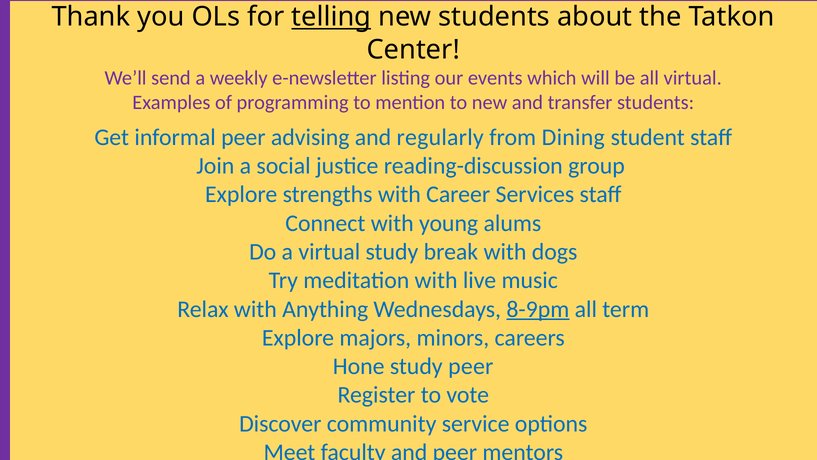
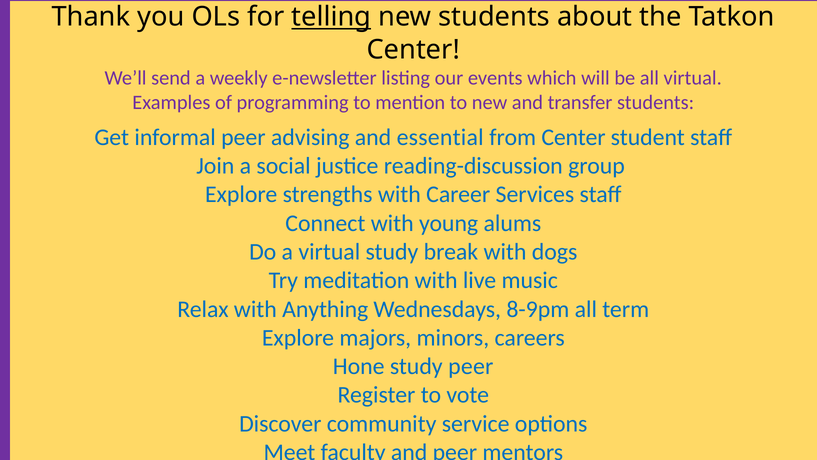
regularly: regularly -> essential
from Dining: Dining -> Center
8-9pm underline: present -> none
